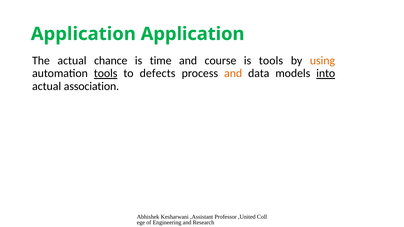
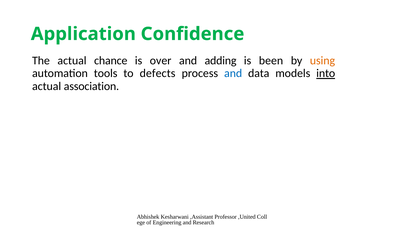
Application Application: Application -> Confidence
time: time -> over
course: course -> adding
is tools: tools -> been
tools at (106, 74) underline: present -> none
and at (233, 74) colour: orange -> blue
